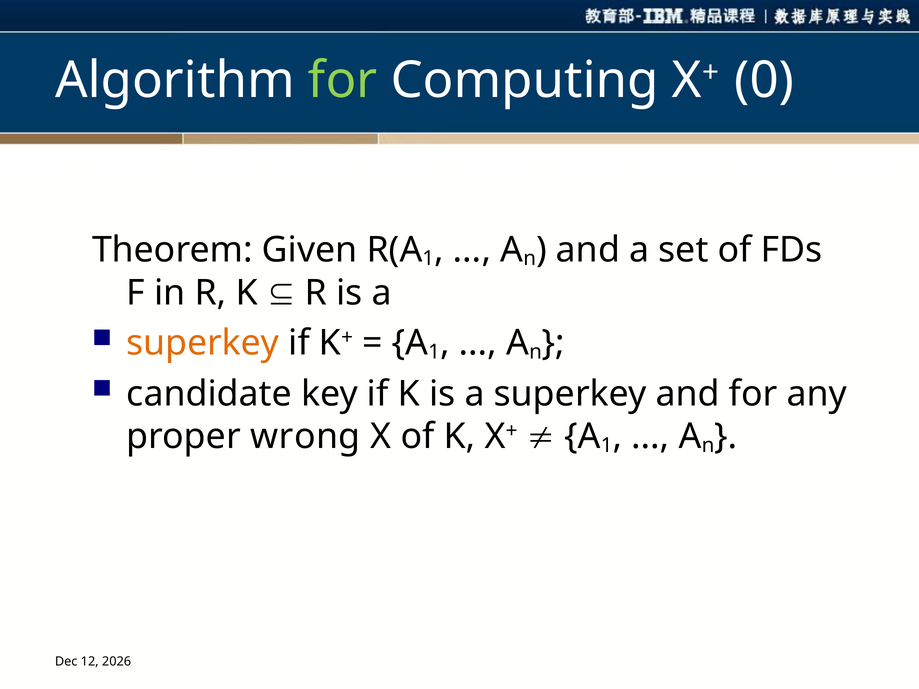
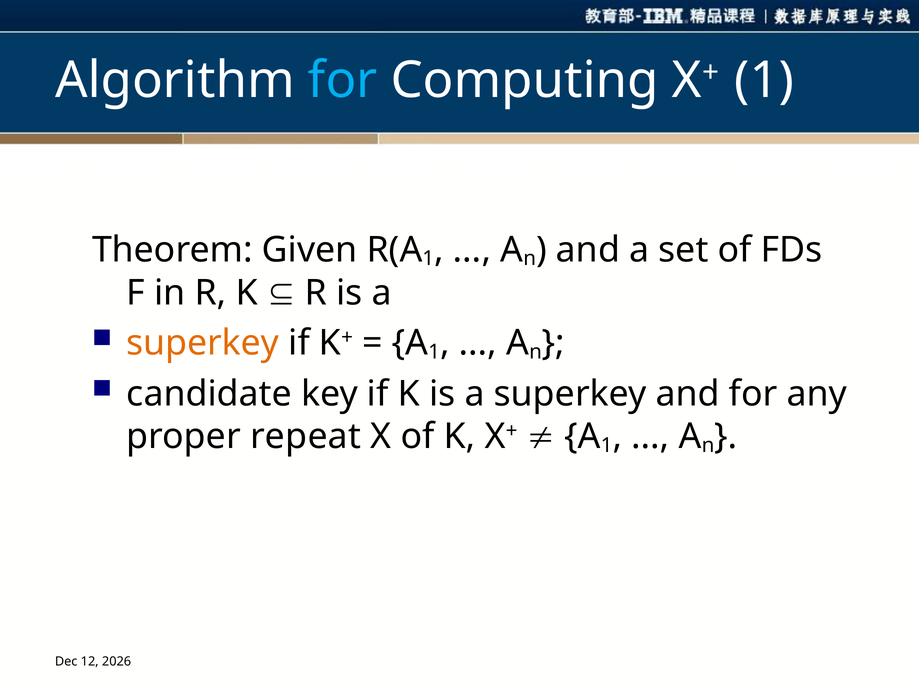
for at (343, 81) colour: light green -> light blue
X+ 0: 0 -> 1
wrong: wrong -> repeat
